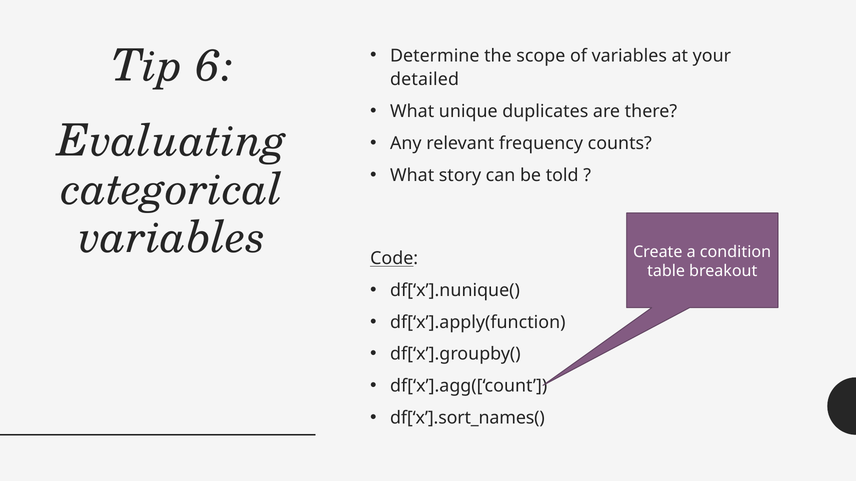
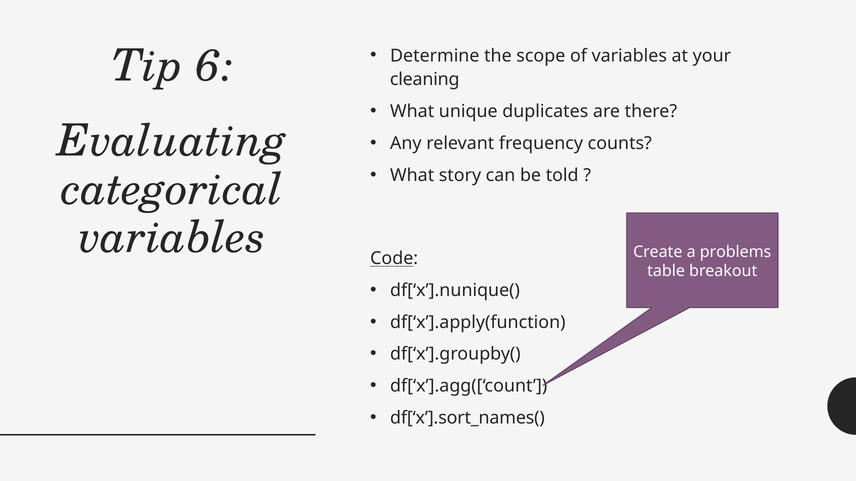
detailed: detailed -> cleaning
condition: condition -> problems
